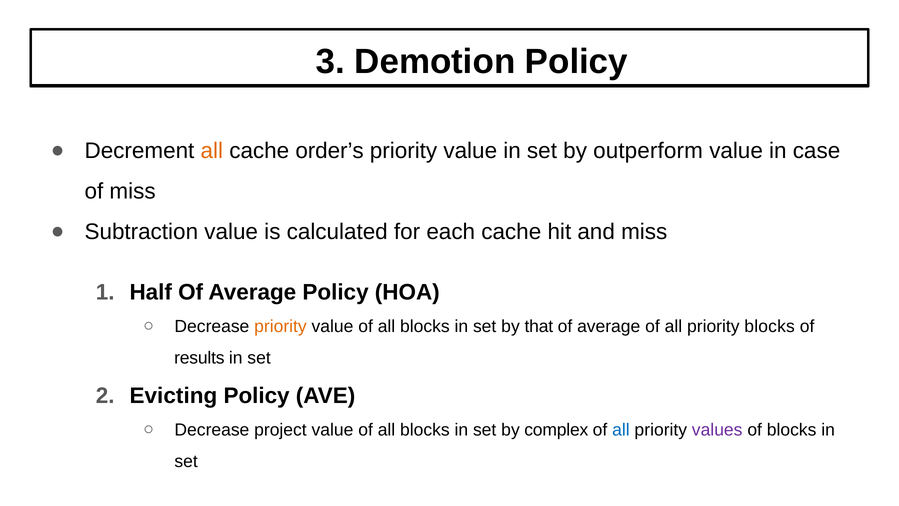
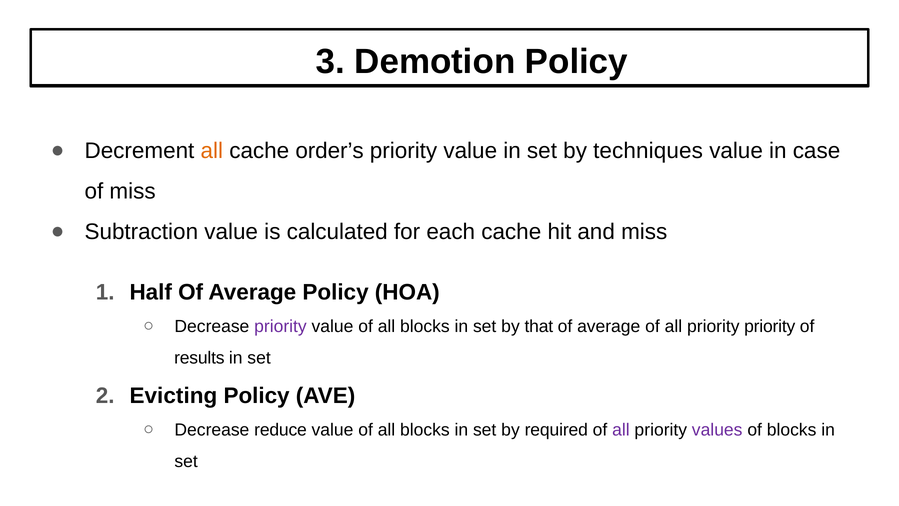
outperform: outperform -> techniques
priority at (280, 326) colour: orange -> purple
priority blocks: blocks -> priority
project: project -> reduce
complex: complex -> required
all at (621, 430) colour: blue -> purple
